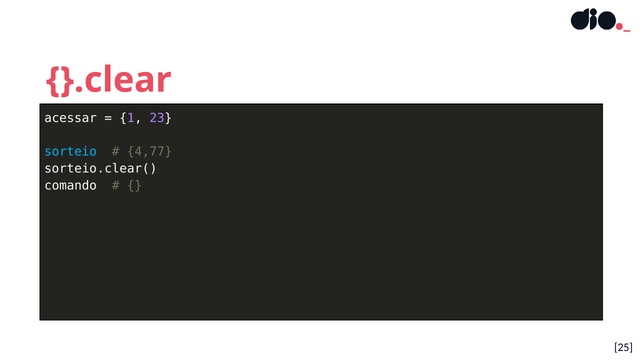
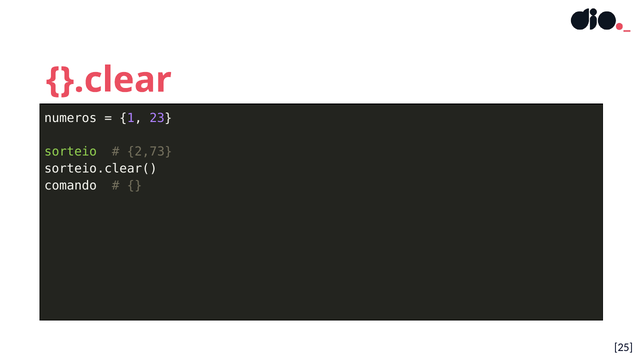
acessar: acessar -> numeros
sorteio colour: light blue -> light green
4,77: 4,77 -> 2,73
